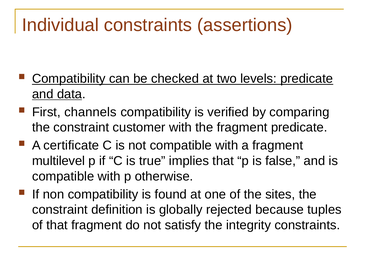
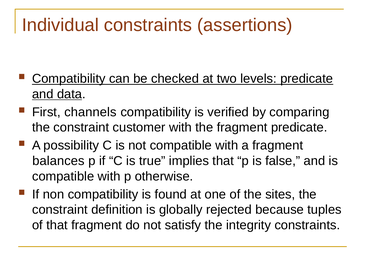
certificate: certificate -> possibility
multilevel: multilevel -> balances
